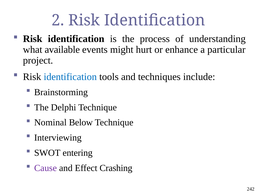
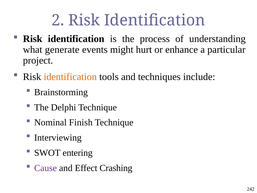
available: available -> generate
identification at (70, 77) colour: blue -> orange
Below: Below -> Finish
